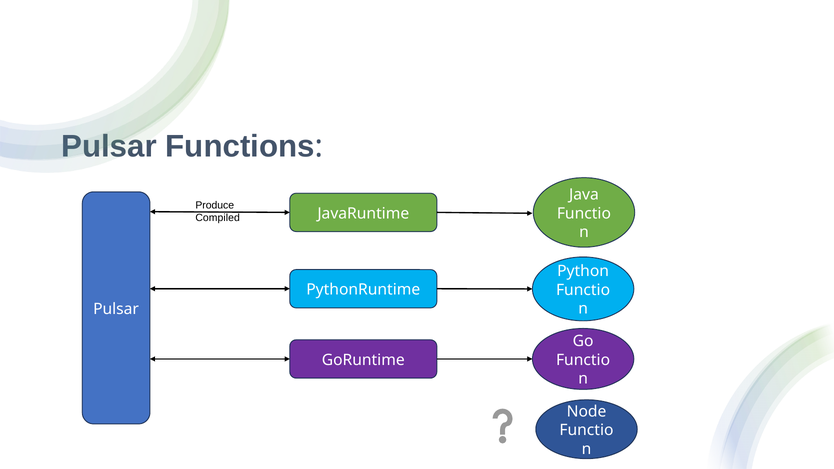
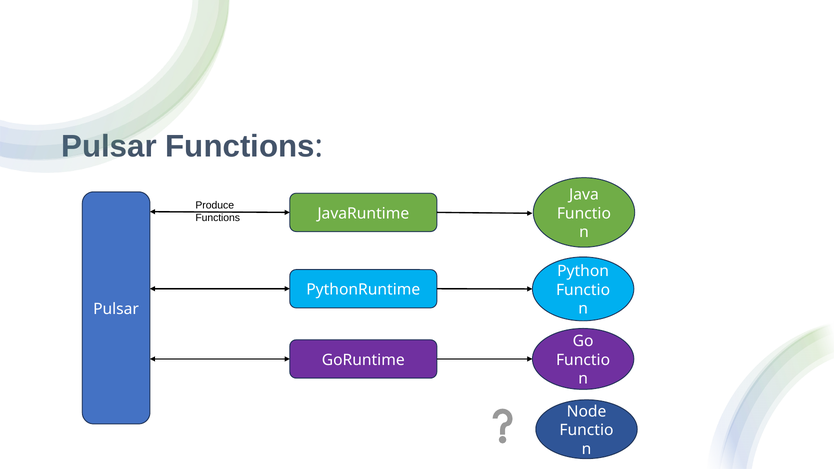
Compiled at (218, 218): Compiled -> Functions
